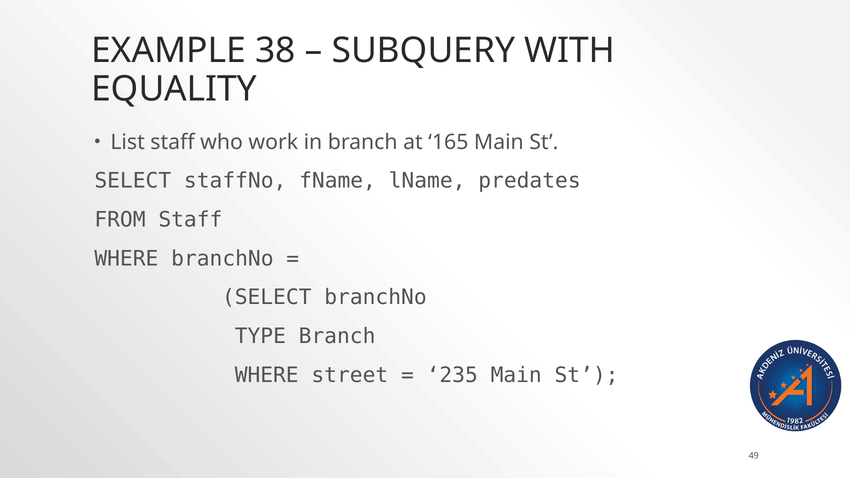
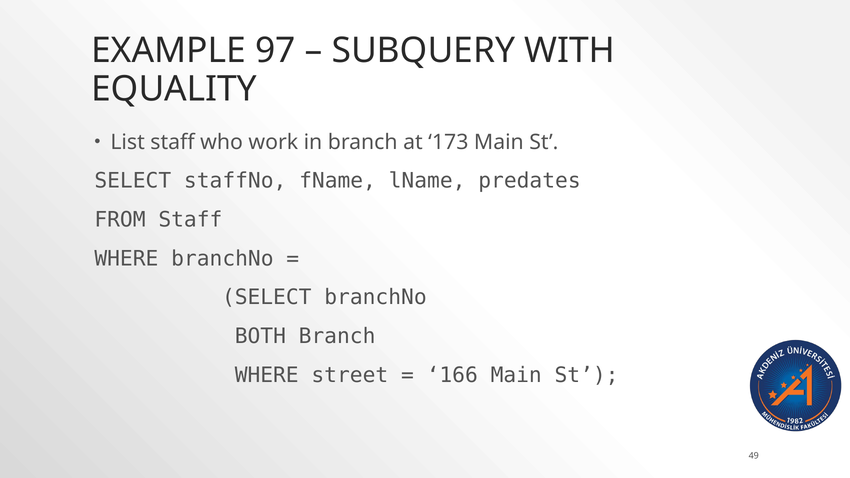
38: 38 -> 97
165: 165 -> 173
TYPE: TYPE -> BOTH
235: 235 -> 166
